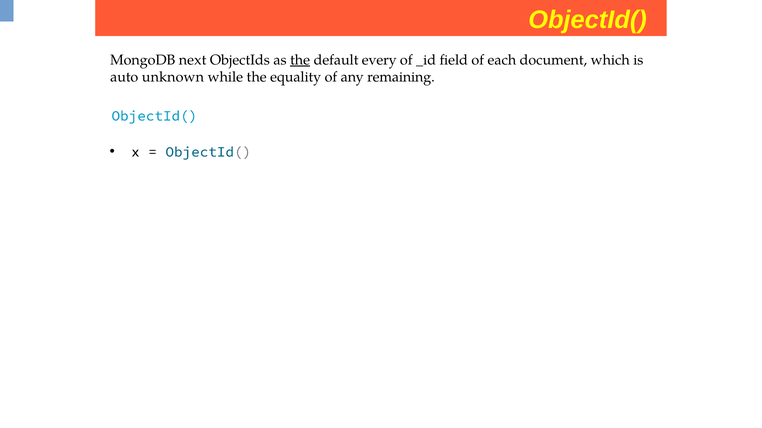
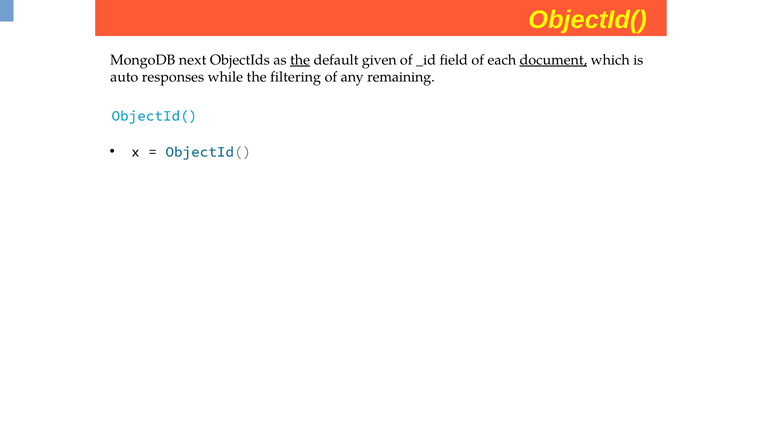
every: every -> given
document underline: none -> present
unknown: unknown -> responses
equality: equality -> filtering
